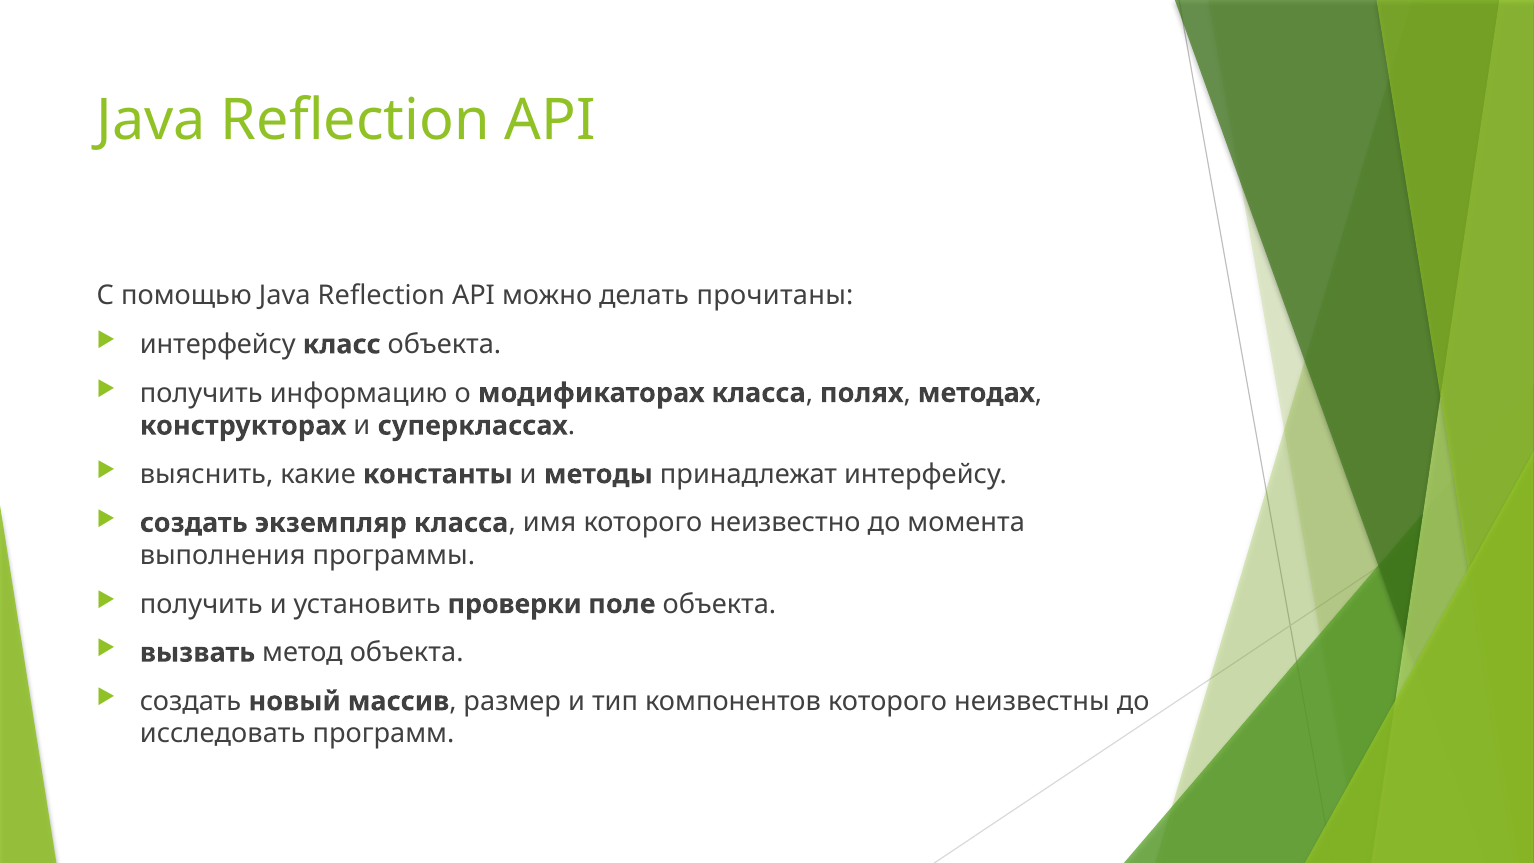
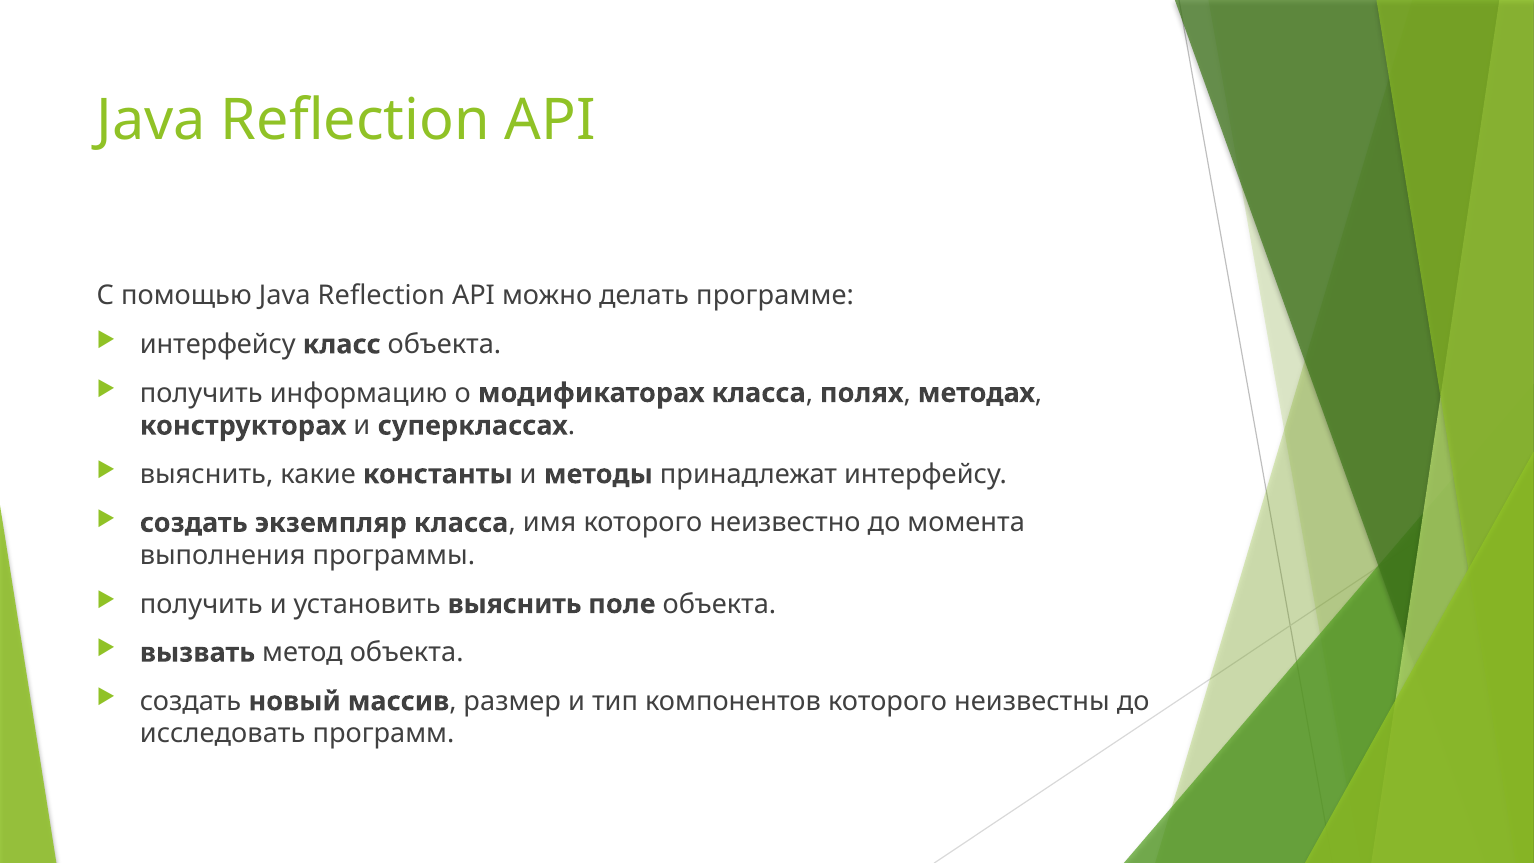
прочитаны: прочитаны -> программе
установить проверки: проверки -> выяснить
